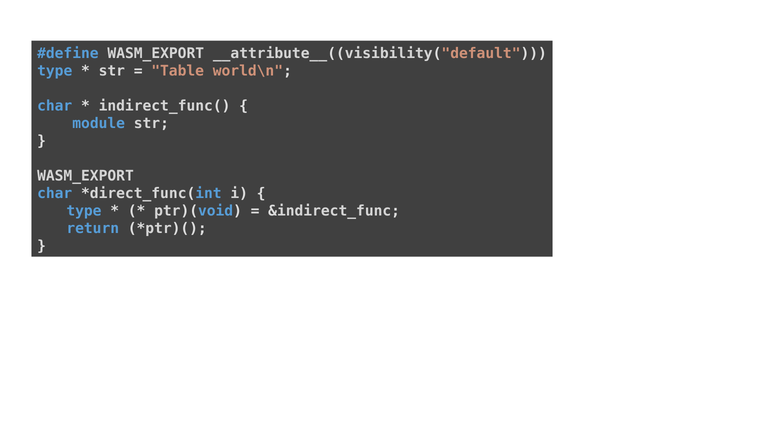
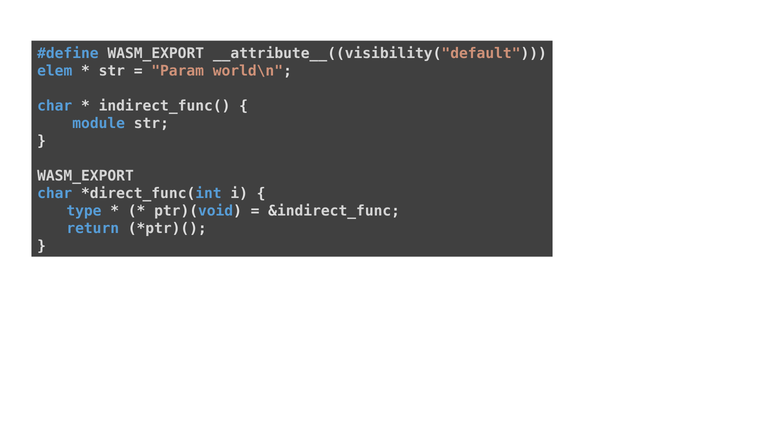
type at (55, 71): type -> elem
Table: Table -> Param
